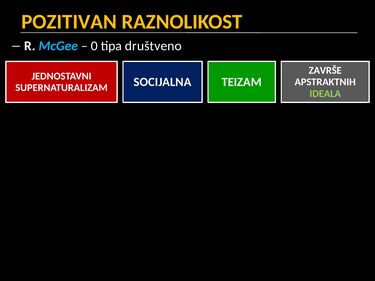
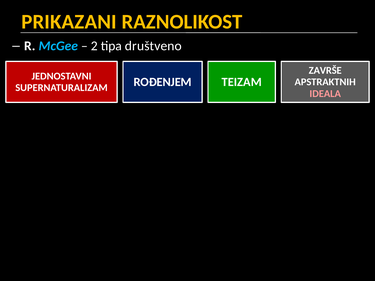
POZITIVAN: POZITIVAN -> PRIKAZANI
0: 0 -> 2
SOCIJALNA: SOCIJALNA -> ROĐENJEM
IDEALA colour: light green -> pink
